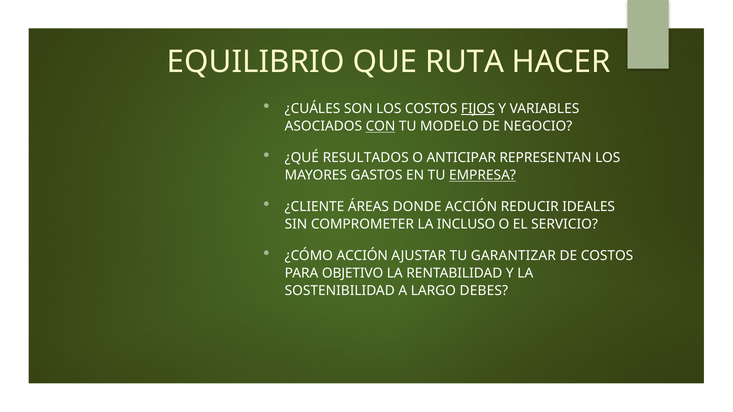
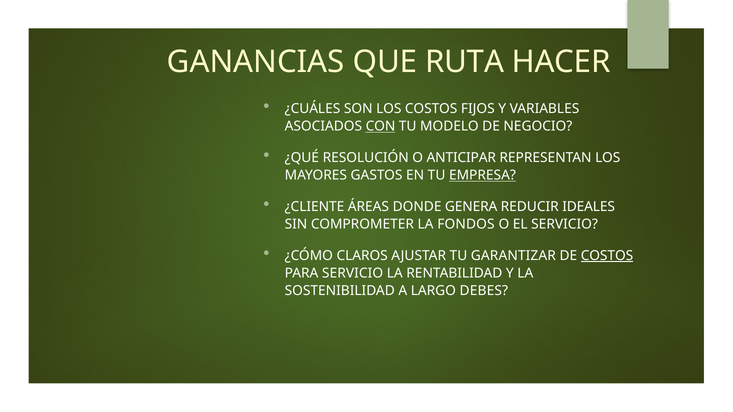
EQUILIBRIO: EQUILIBRIO -> GANANCIAS
FIJOS underline: present -> none
RESULTADOS: RESULTADOS -> RESOLUCIÓN
DONDE ACCIÓN: ACCIÓN -> GENERA
INCLUSO: INCLUSO -> FONDOS
¿CÓMO ACCIÓN: ACCIÓN -> CLAROS
COSTOS at (607, 256) underline: none -> present
PARA OBJETIVO: OBJETIVO -> SERVICIO
